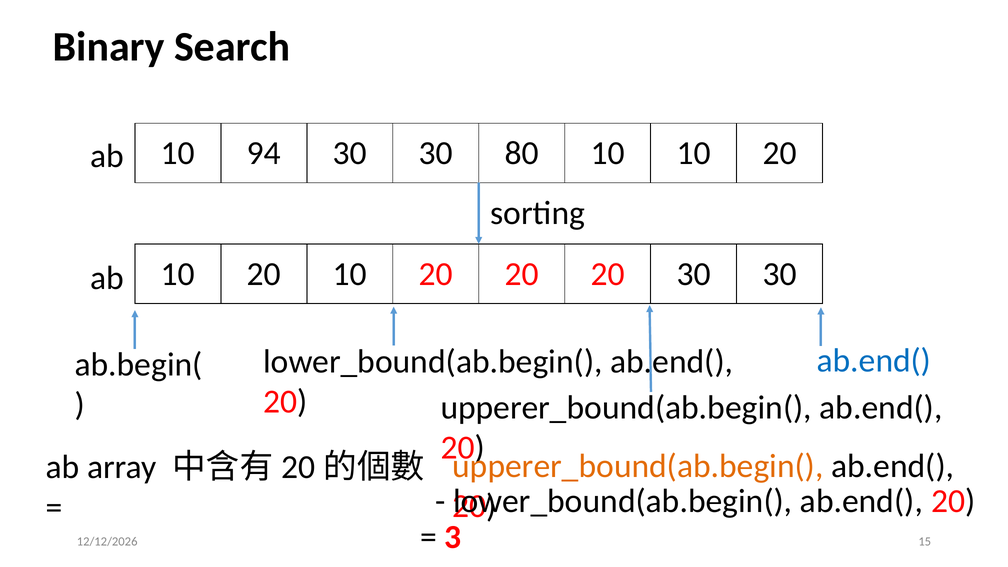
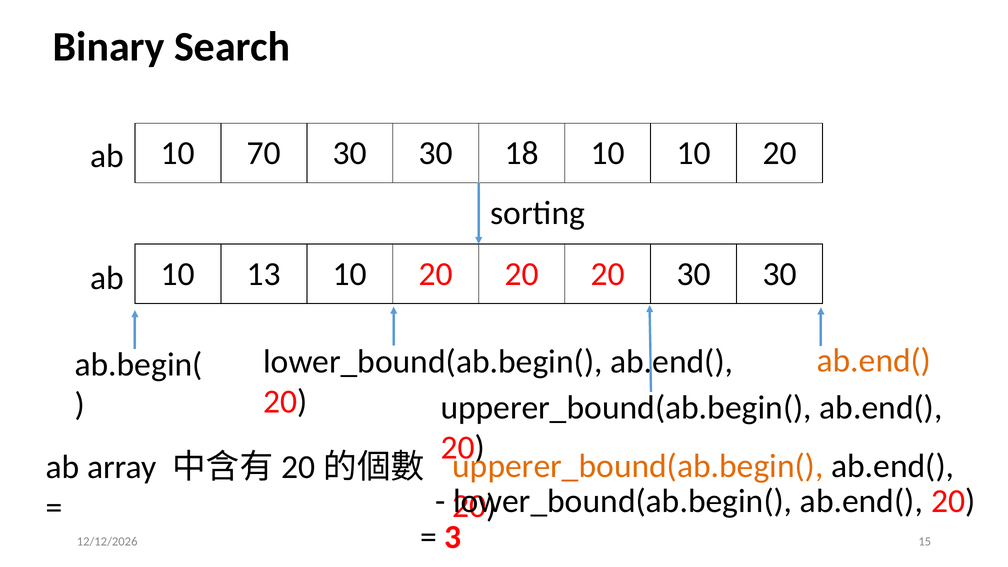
94: 94 -> 70
80: 80 -> 18
20 at (264, 274): 20 -> 13
ab.end( at (874, 361) colour: blue -> orange
